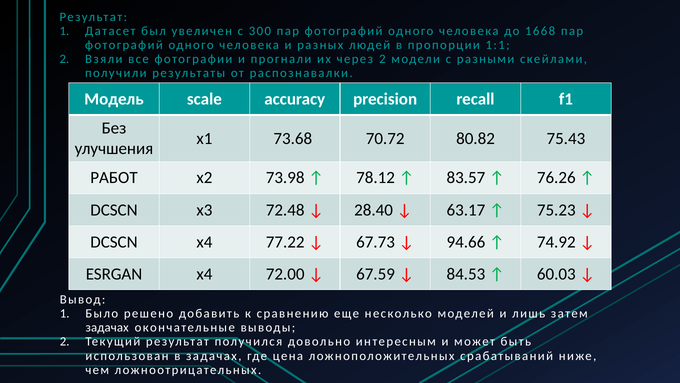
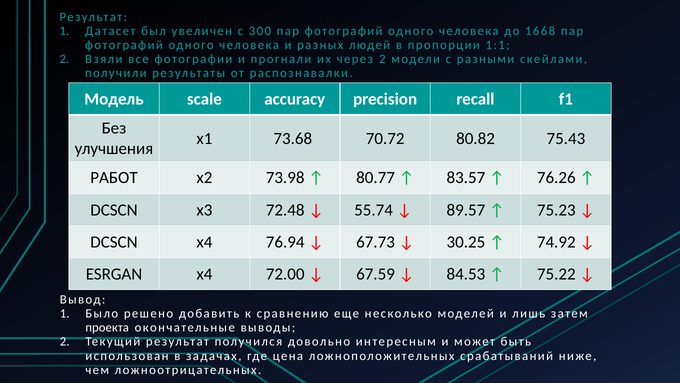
78.12: 78.12 -> 80.77
28.40: 28.40 -> 55.74
63.17: 63.17 -> 89.57
77.22: 77.22 -> 76.94
94.66: 94.66 -> 30.25
60.03: 60.03 -> 75.22
задачах at (107, 327): задачах -> проекта
